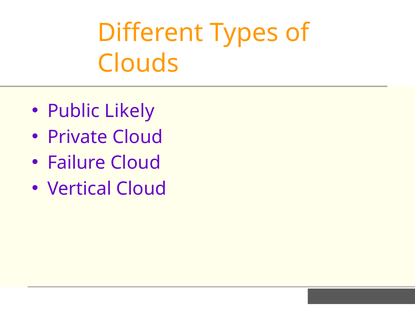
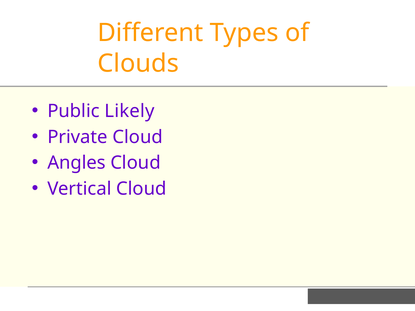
Failure: Failure -> Angles
